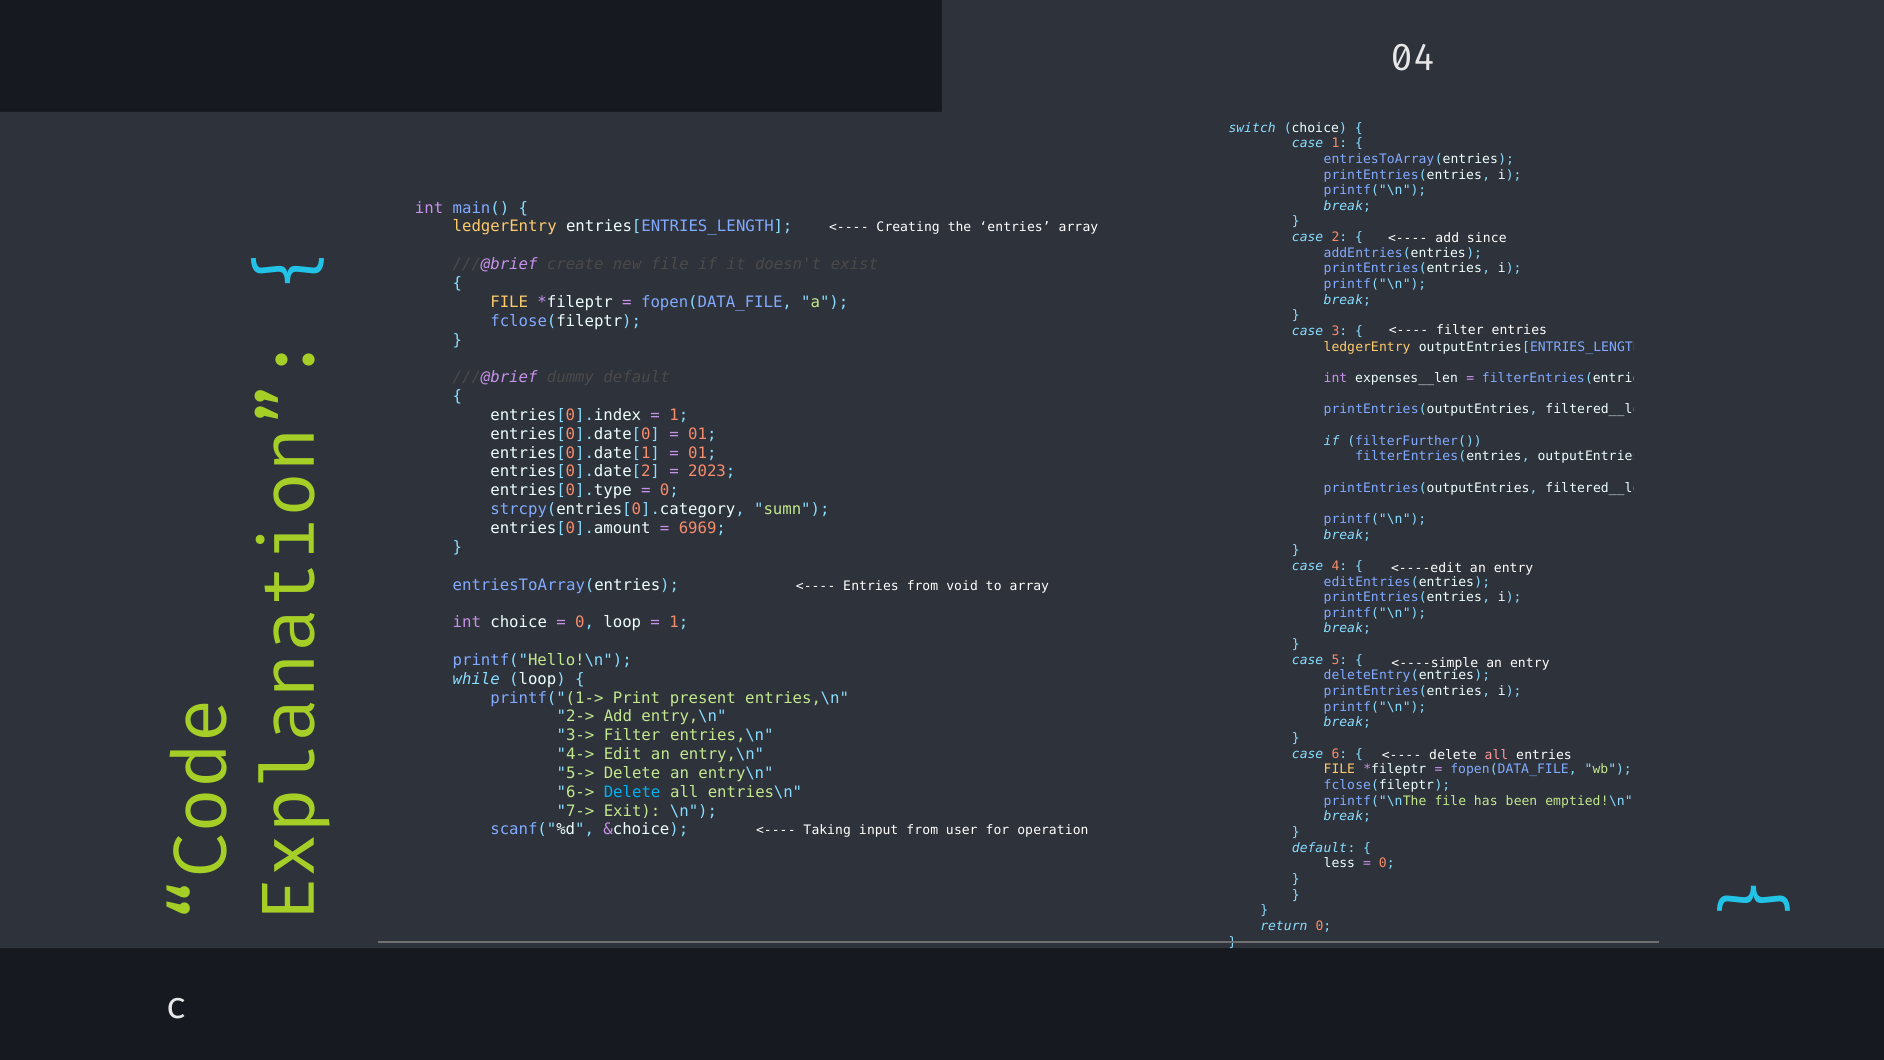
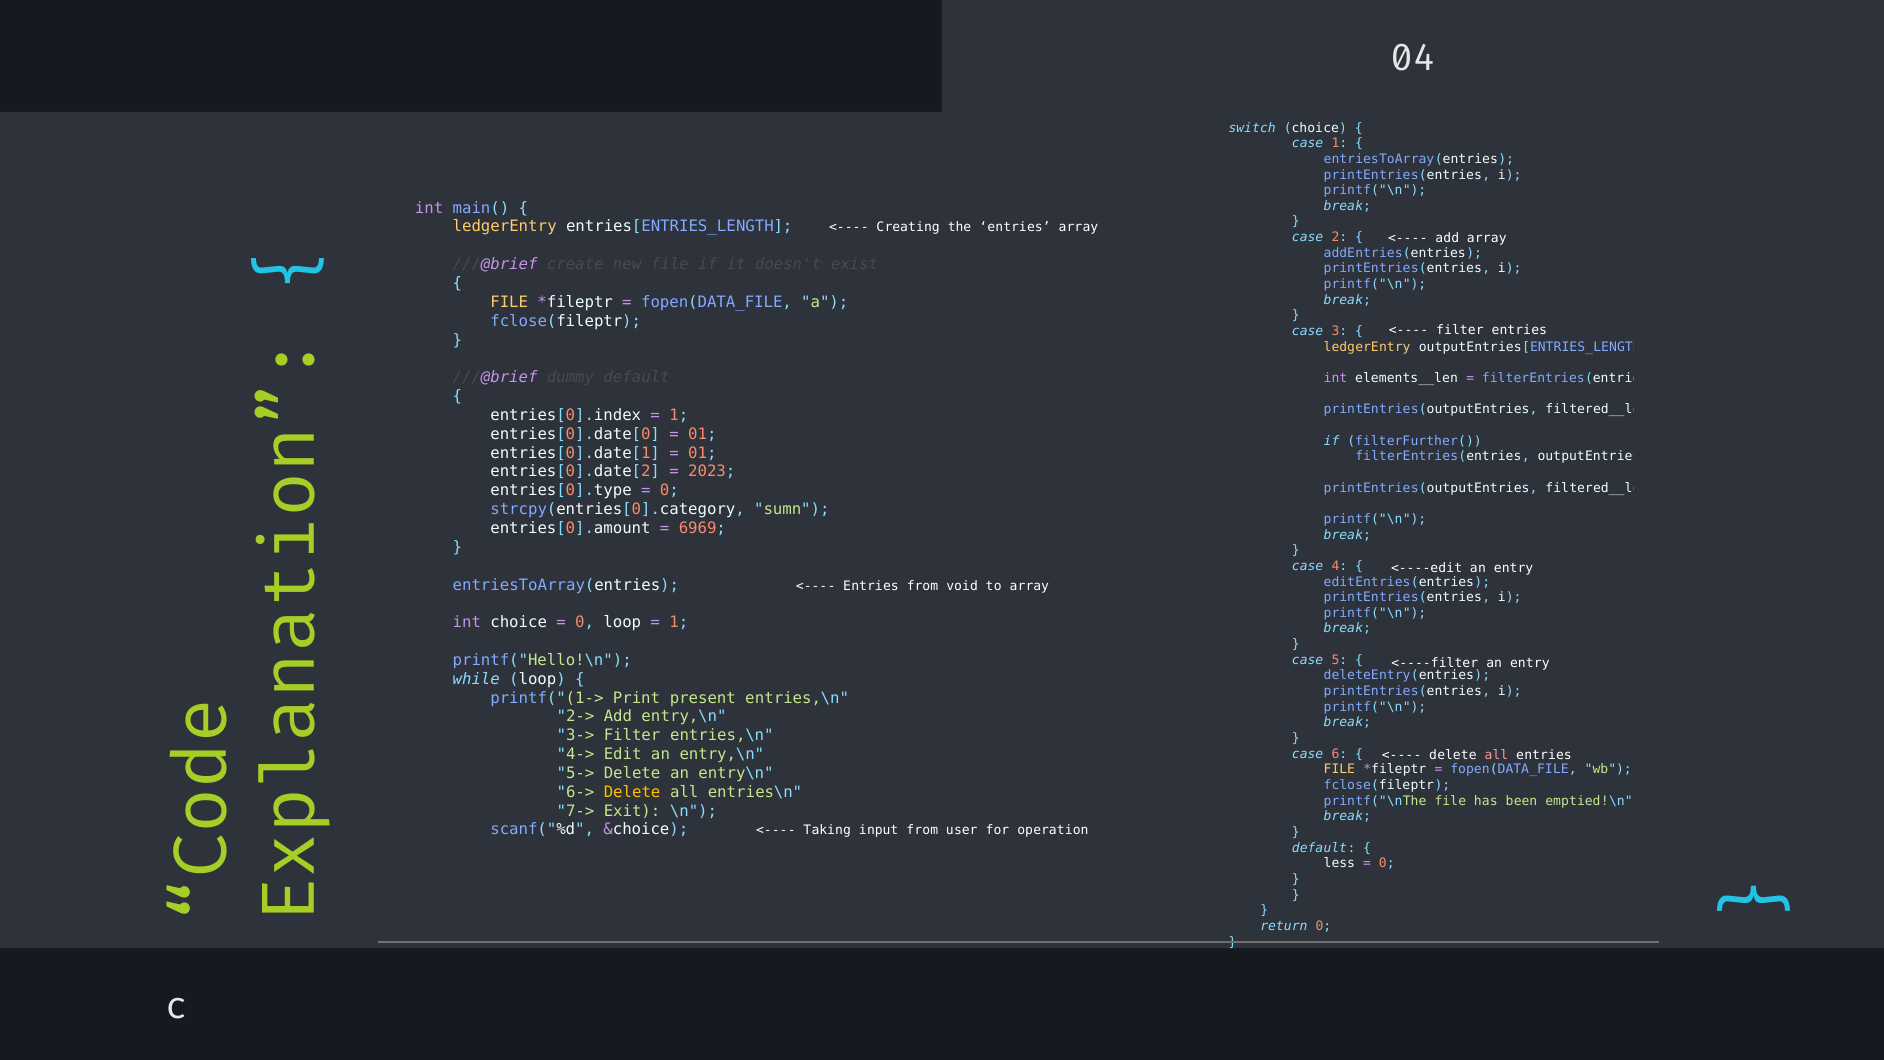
add since: since -> array
expenses__len: expenses__len -> elements__len
<----simple: <----simple -> <----filter
Delete at (632, 792) colour: light blue -> yellow
